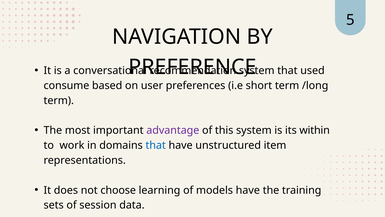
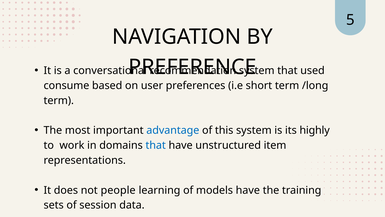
advantage colour: purple -> blue
within: within -> highly
choose: choose -> people
